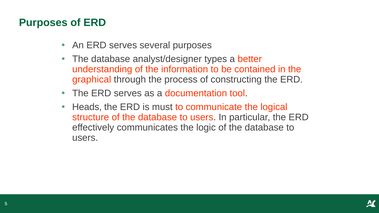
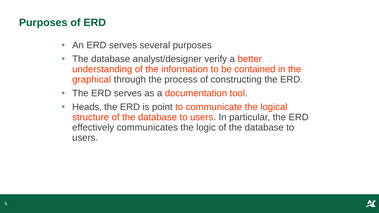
types: types -> verify
must: must -> point
